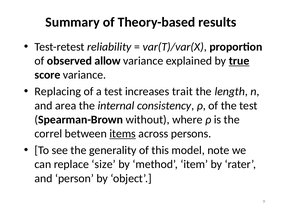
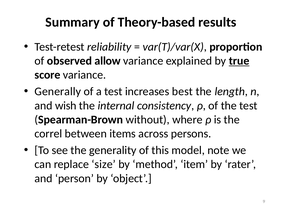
Replacing: Replacing -> Generally
trait: trait -> best
area: area -> wish
items underline: present -> none
